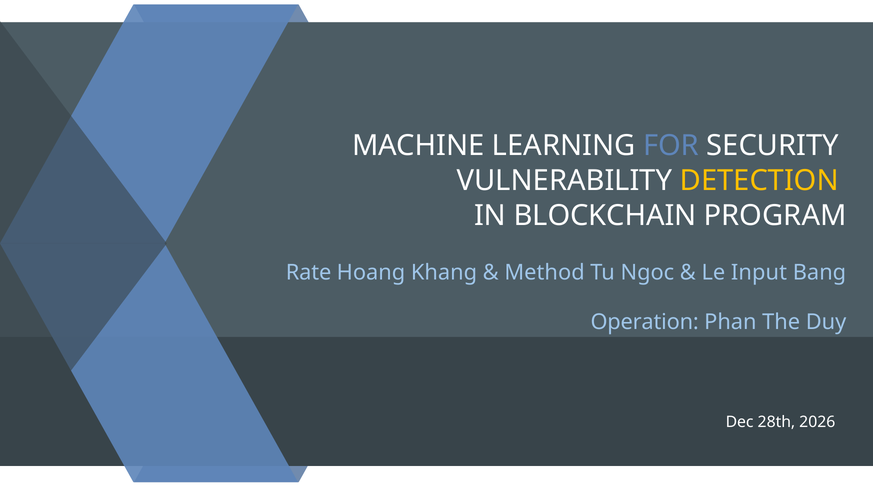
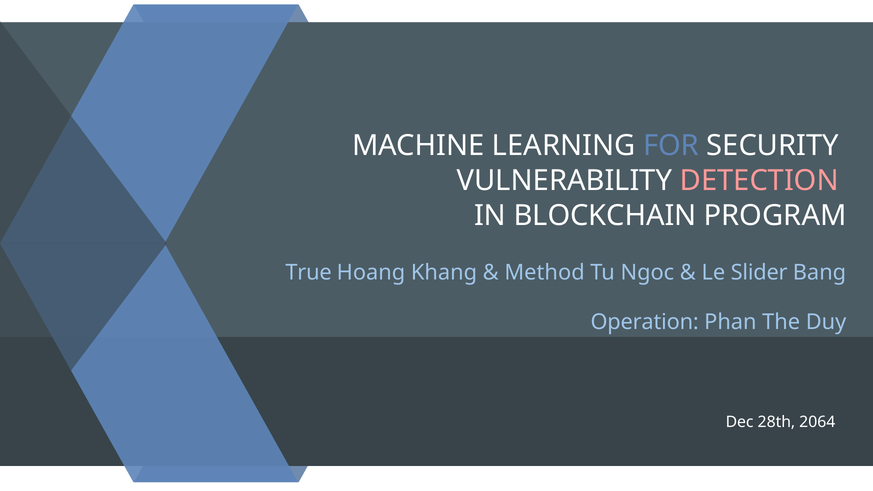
DETECTION colour: yellow -> pink
Rate: Rate -> True
Input: Input -> Slider
2026: 2026 -> 2064
